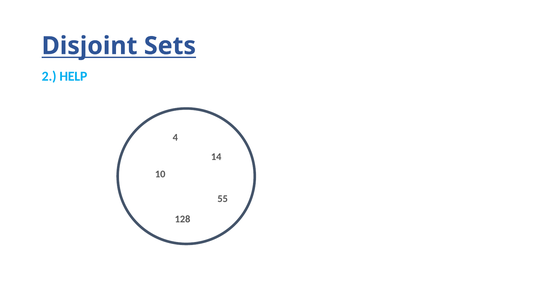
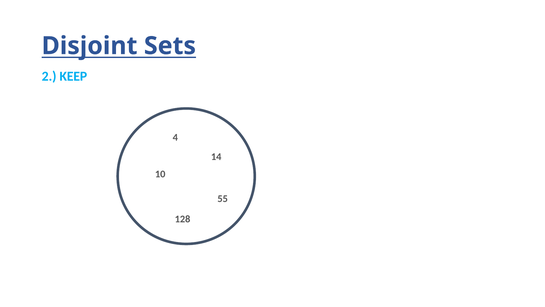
HELP: HELP -> KEEP
